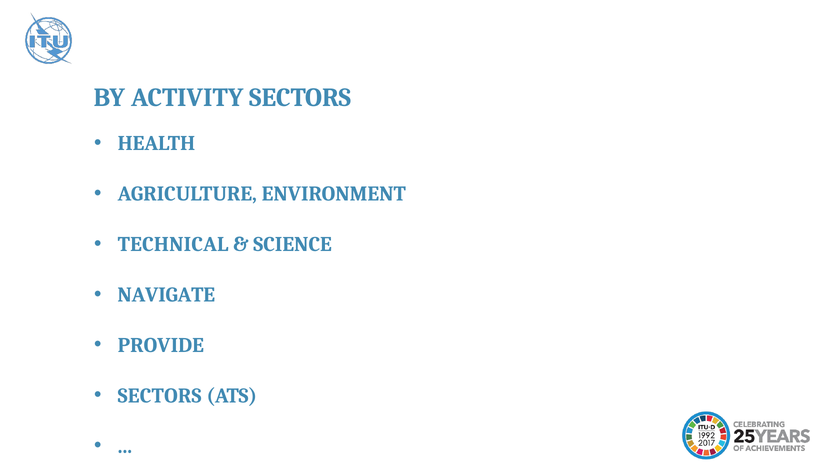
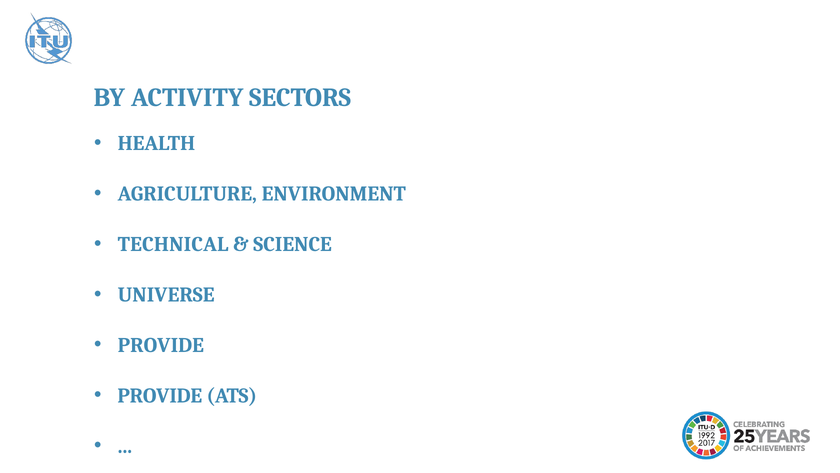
NAVIGATE: NAVIGATE -> UNIVERSE
SECTORS at (160, 395): SECTORS -> PROVIDE
